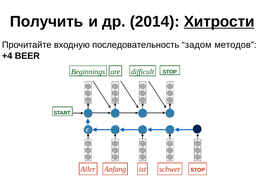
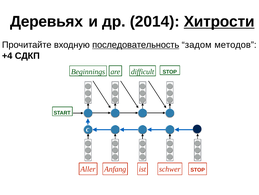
Получить: Получить -> Деревьях
последовательность underline: none -> present
BEER: BEER -> СДКП
